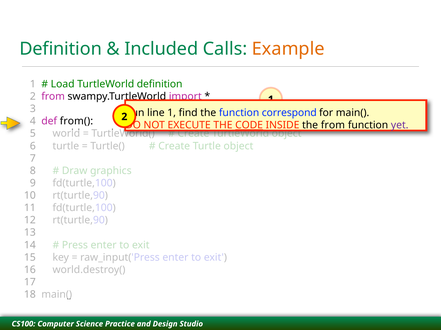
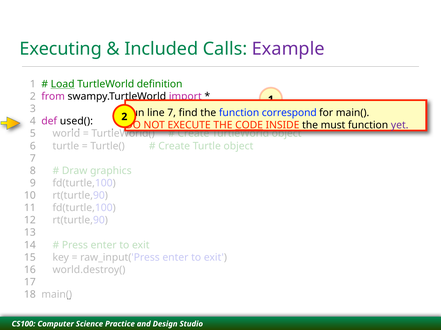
Definition at (61, 49): Definition -> Executing
Example colour: orange -> purple
Load underline: none -> present
line 1: 1 -> 7
from(: from( -> used(
the from: from -> must
